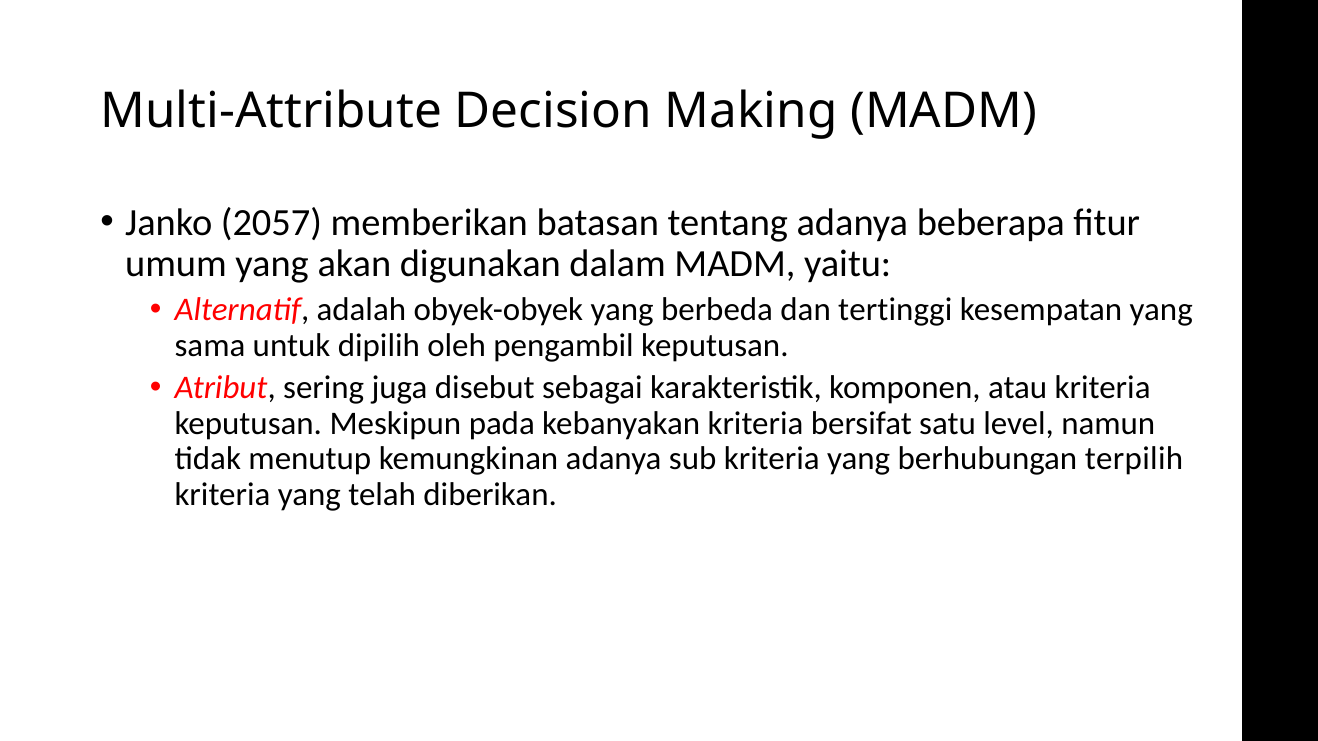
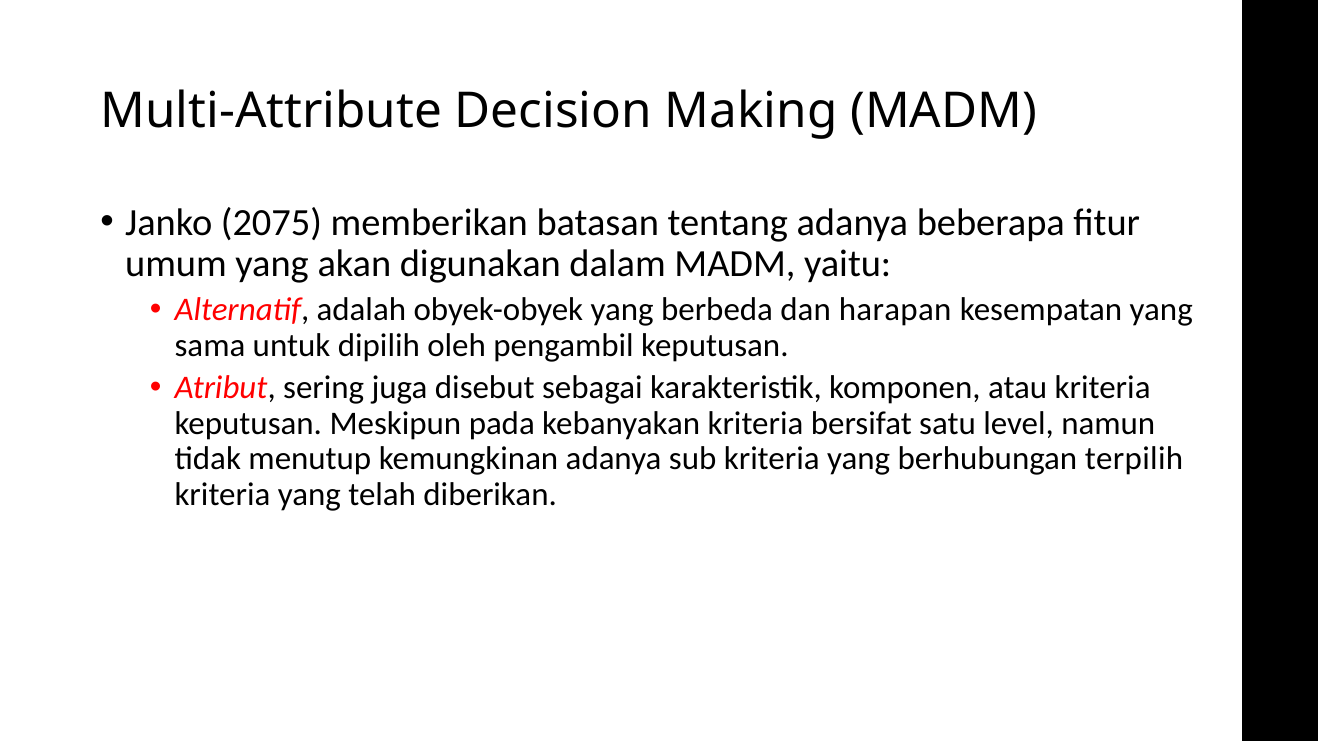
2057: 2057 -> 2075
tertinggi: tertinggi -> harapan
